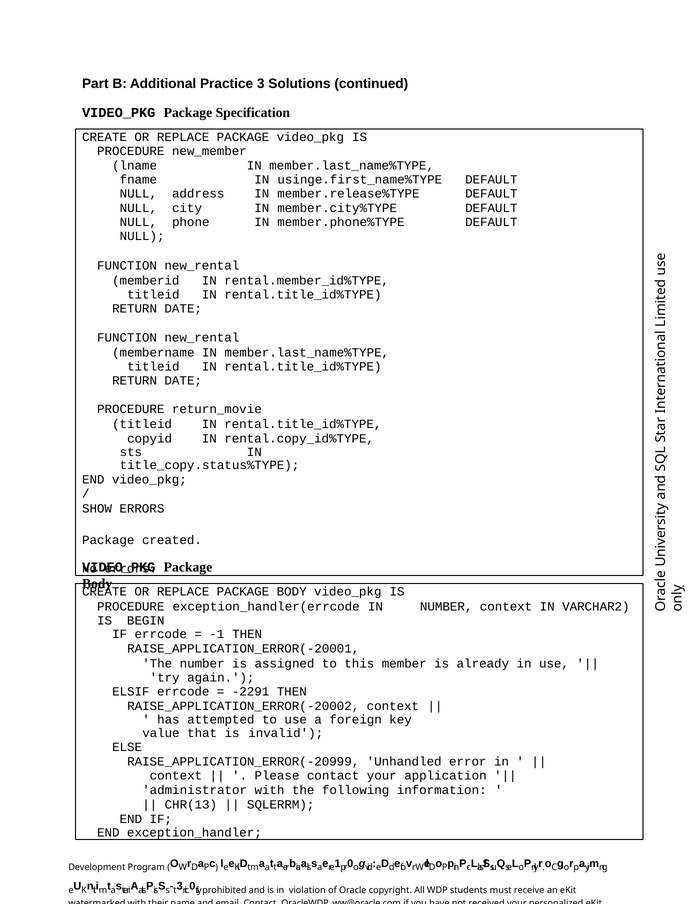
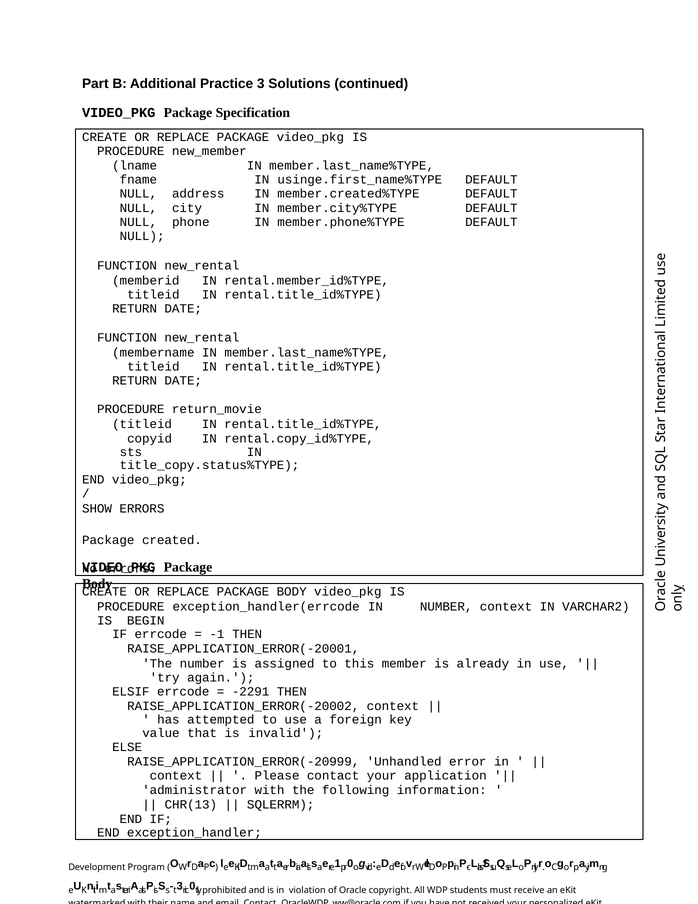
member.release%TYPE: member.release%TYPE -> member.created%TYPE
